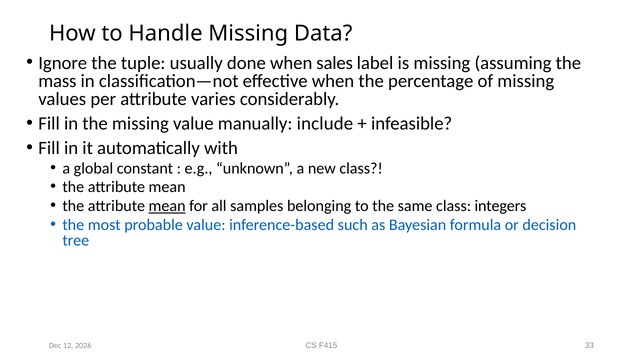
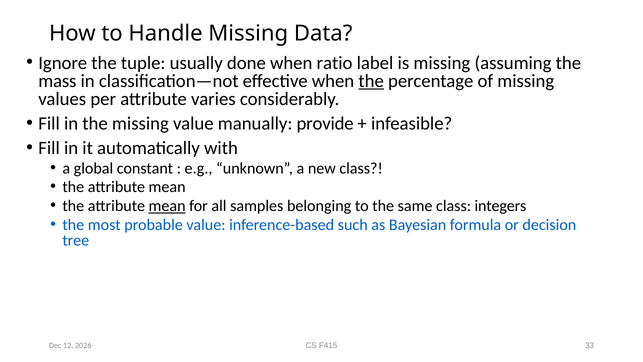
sales: sales -> ratio
the at (371, 81) underline: none -> present
include: include -> provide
